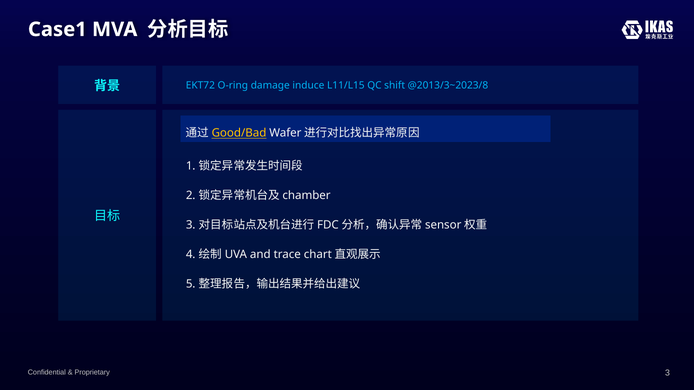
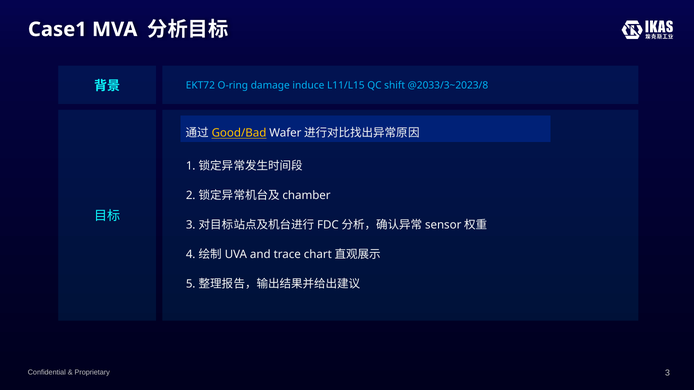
@2013/3~2023/8: @2013/3~2023/8 -> @2033/3~2023/8
